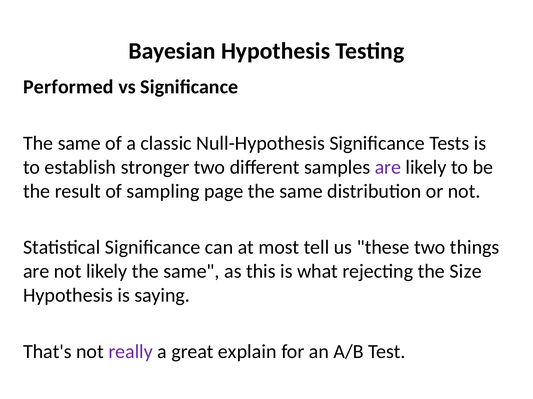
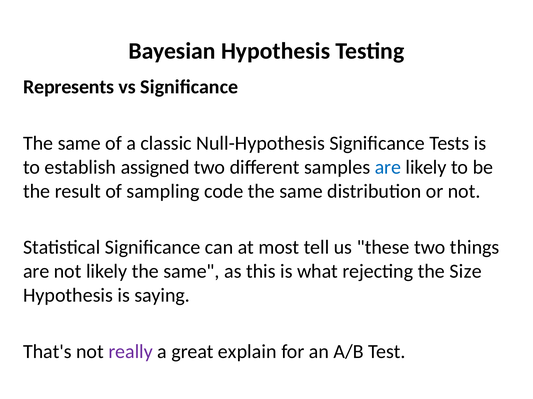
Performed: Performed -> Represents
stronger: stronger -> assigned
are at (388, 167) colour: purple -> blue
page: page -> code
